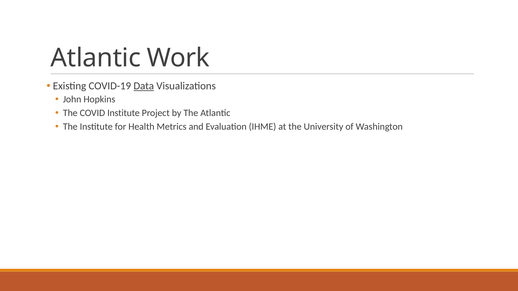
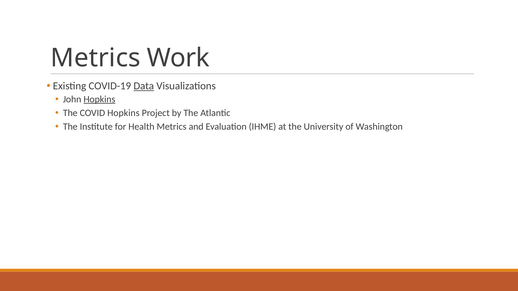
Atlantic at (96, 58): Atlantic -> Metrics
Hopkins at (99, 99) underline: none -> present
COVID Institute: Institute -> Hopkins
